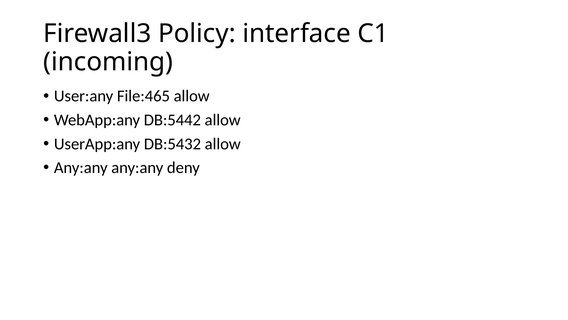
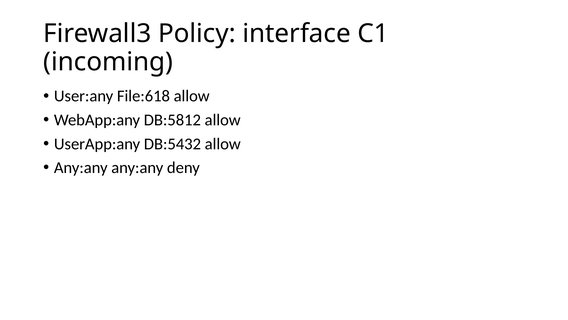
File:465: File:465 -> File:618
DB:5442: DB:5442 -> DB:5812
